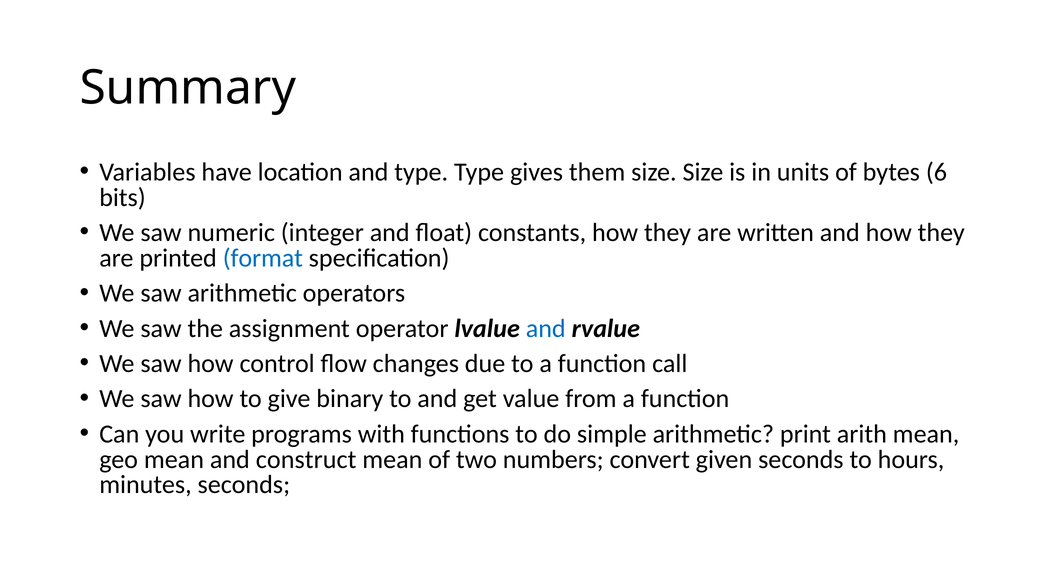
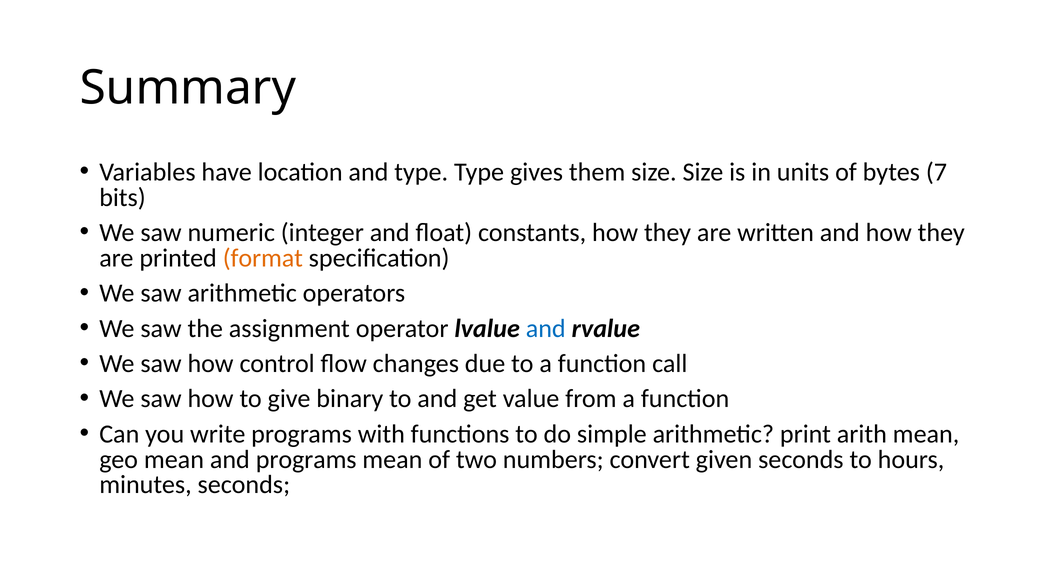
6: 6 -> 7
format colour: blue -> orange
and construct: construct -> programs
